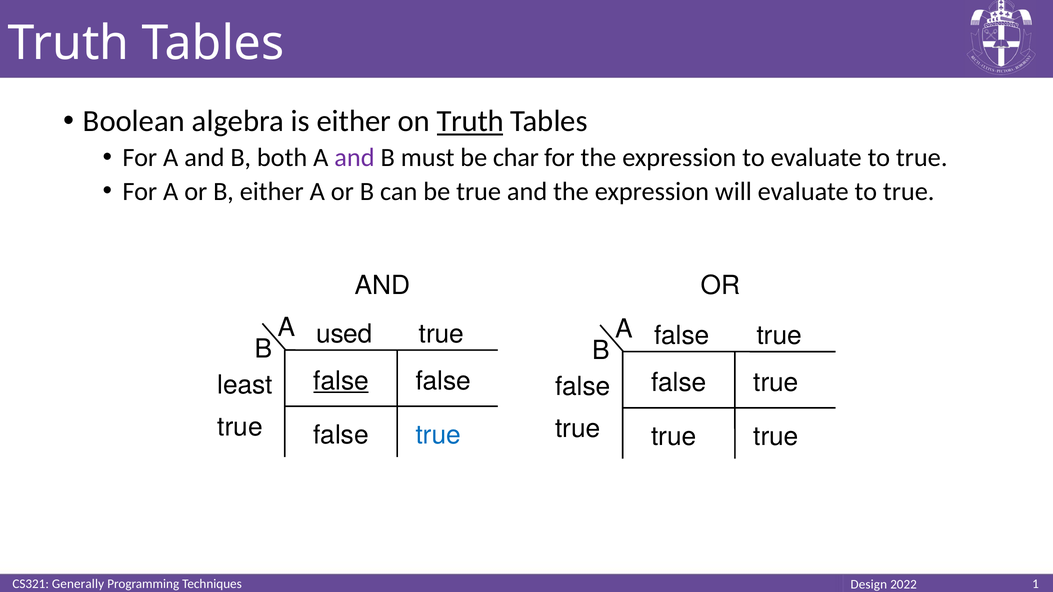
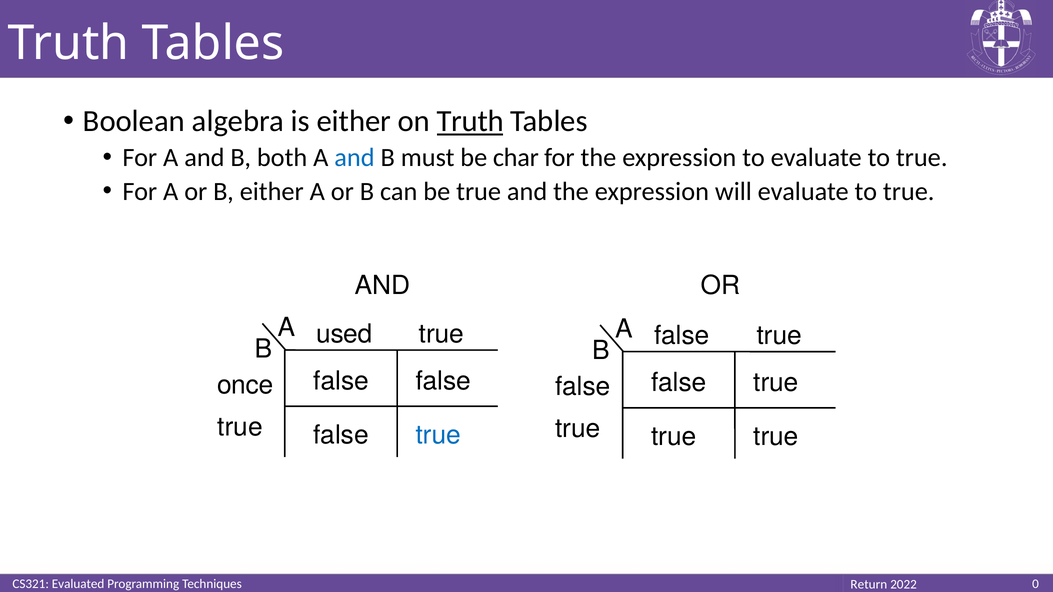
and at (354, 158) colour: purple -> blue
false at (341, 381) underline: present -> none
least: least -> once
Generally: Generally -> Evaluated
Design: Design -> Return
1: 1 -> 0
